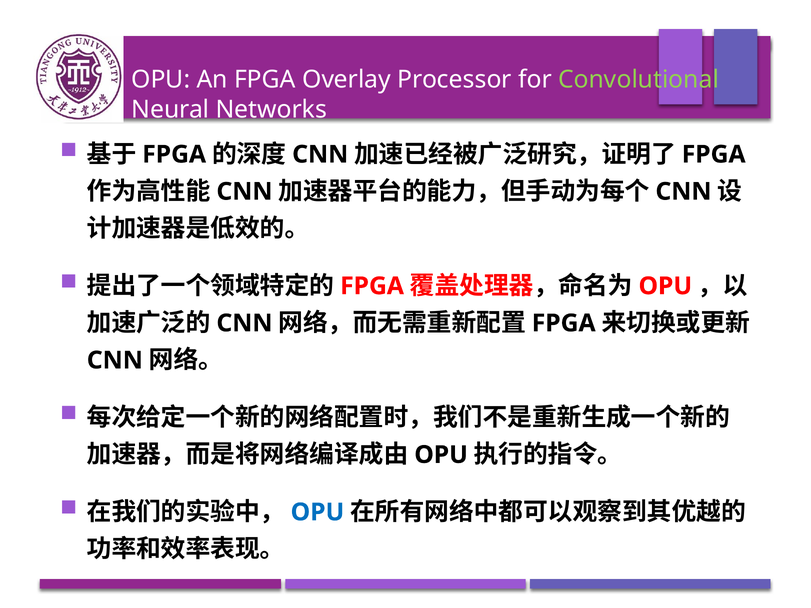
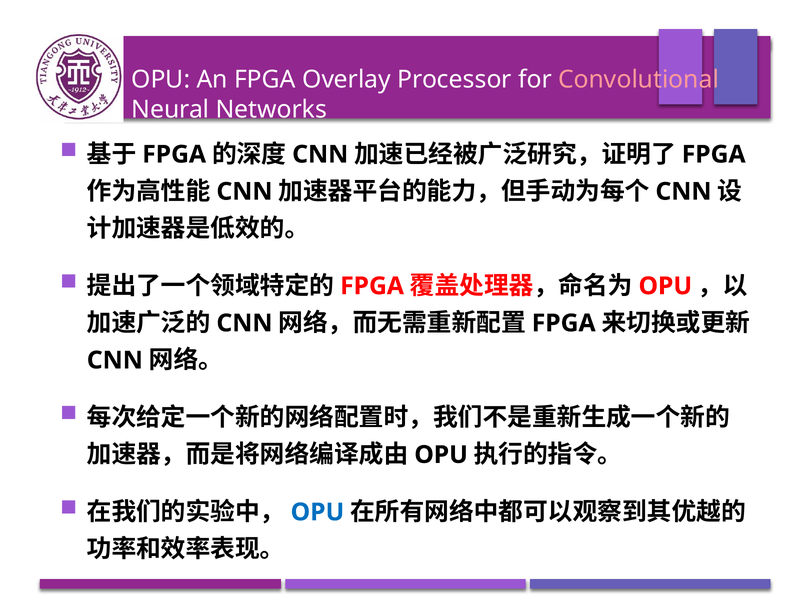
Convolutional colour: light green -> pink
